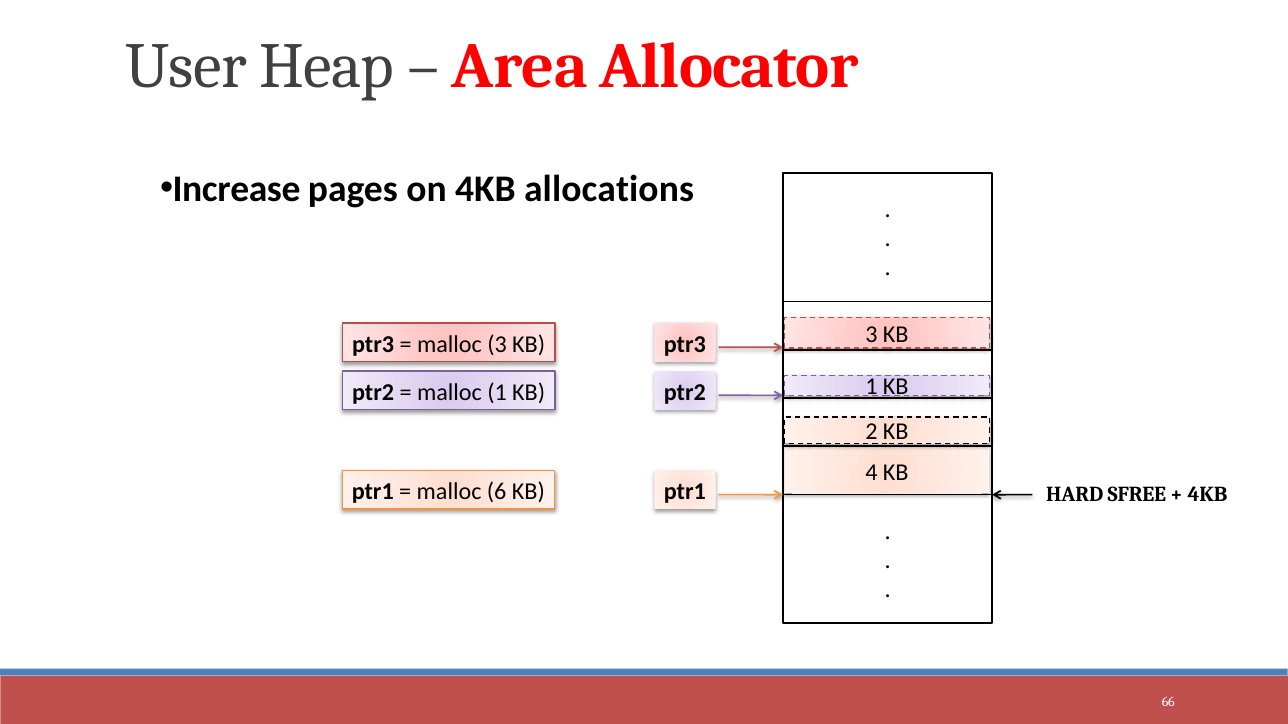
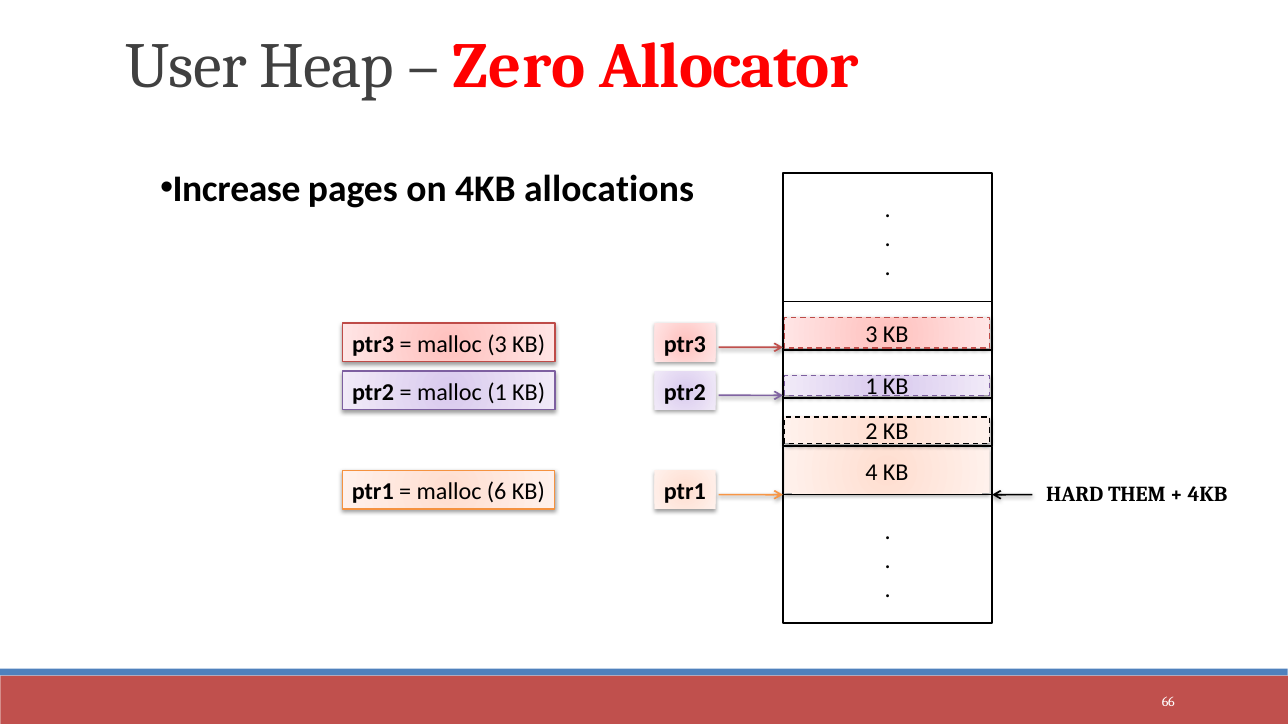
Area: Area -> Zero
SFREE: SFREE -> THEM
